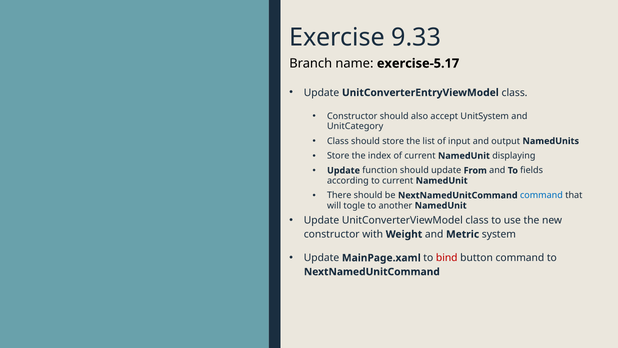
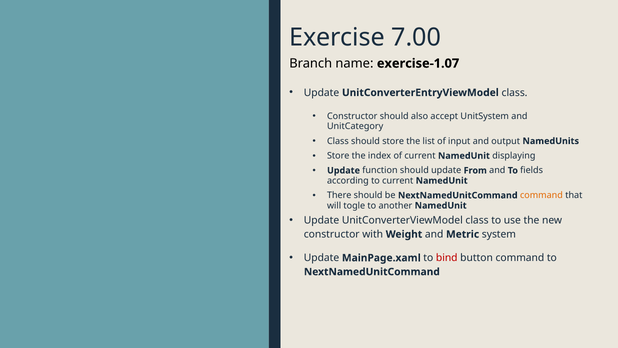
9.33: 9.33 -> 7.00
exercise-5.17: exercise-5.17 -> exercise-1.07
command at (541, 195) colour: blue -> orange
